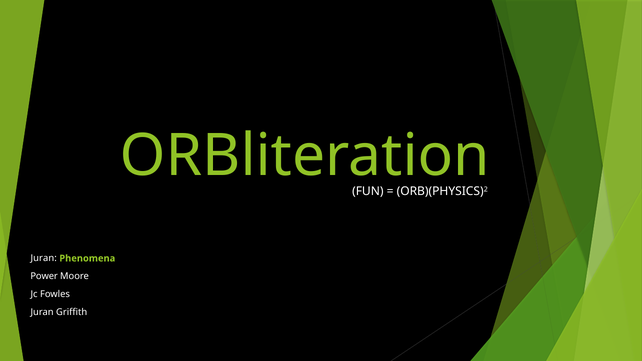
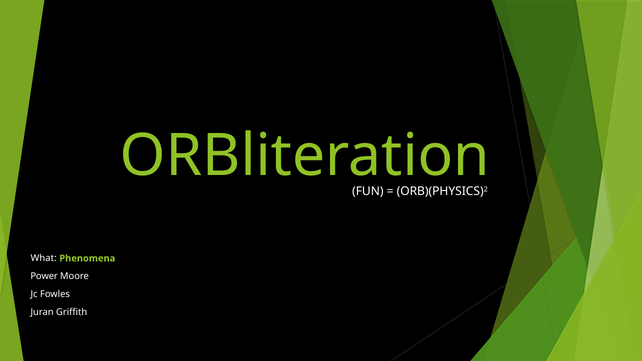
Juran at (44, 258): Juran -> What
